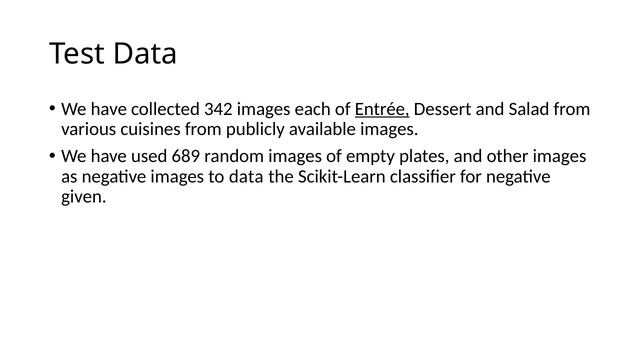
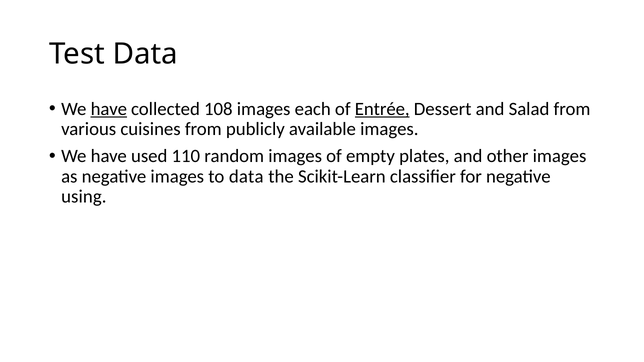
have at (109, 109) underline: none -> present
342: 342 -> 108
689: 689 -> 110
given: given -> using
